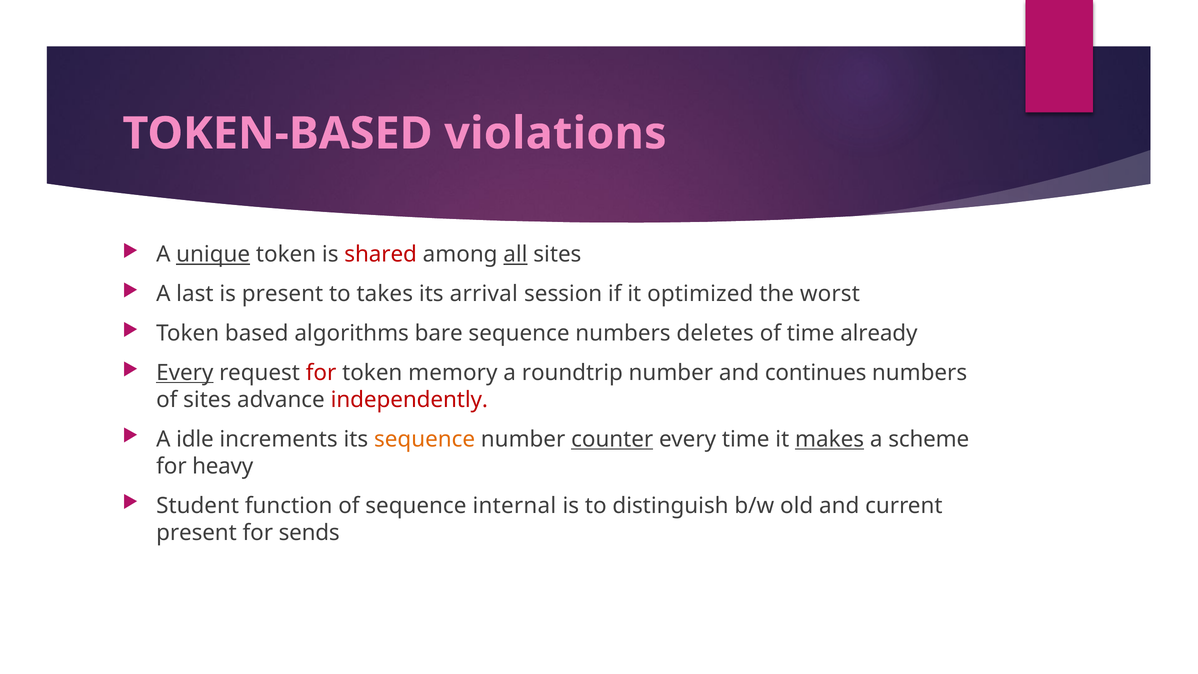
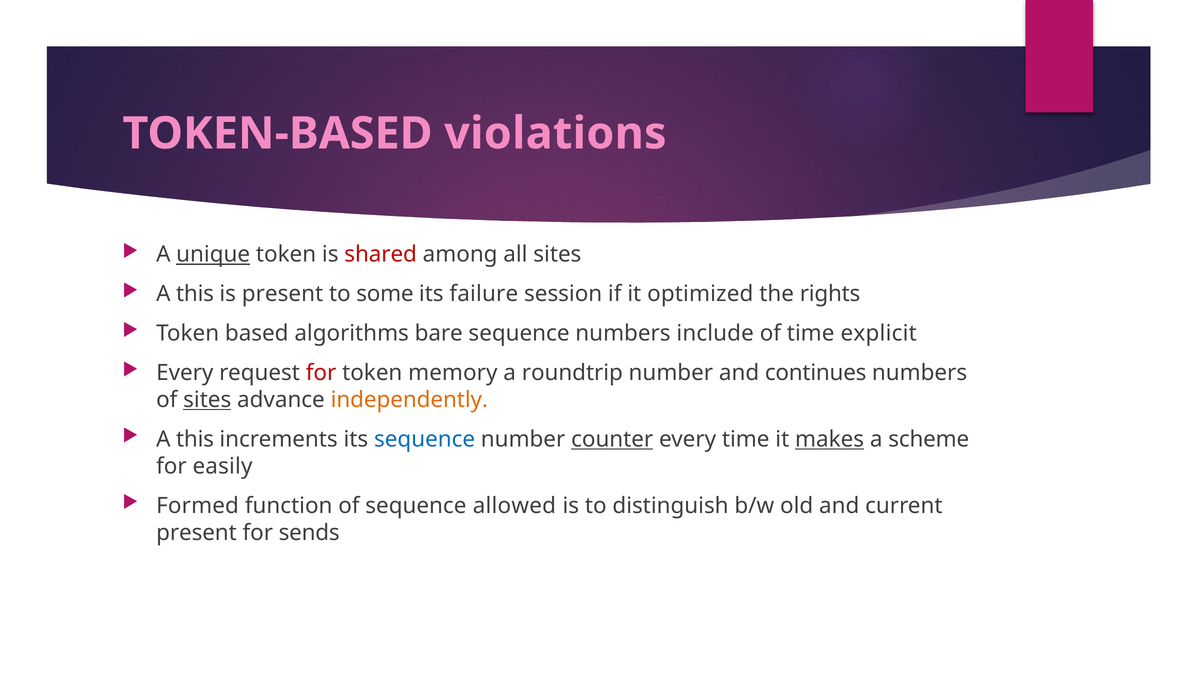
all underline: present -> none
last at (195, 294): last -> this
takes: takes -> some
arrival: arrival -> failure
worst: worst -> rights
deletes: deletes -> include
already: already -> explicit
Every at (185, 373) underline: present -> none
sites at (207, 400) underline: none -> present
independently colour: red -> orange
idle at (195, 439): idle -> this
sequence at (425, 439) colour: orange -> blue
heavy: heavy -> easily
Student: Student -> Formed
internal: internal -> allowed
